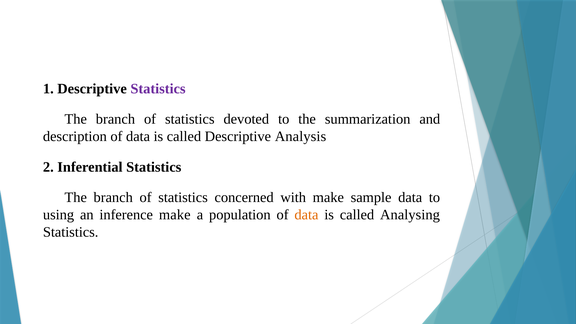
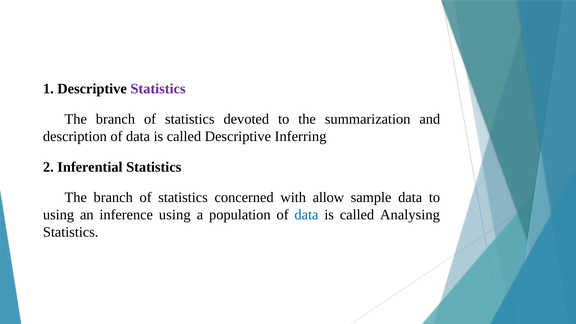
Analysis: Analysis -> Inferring
with make: make -> allow
inference make: make -> using
data at (306, 215) colour: orange -> blue
